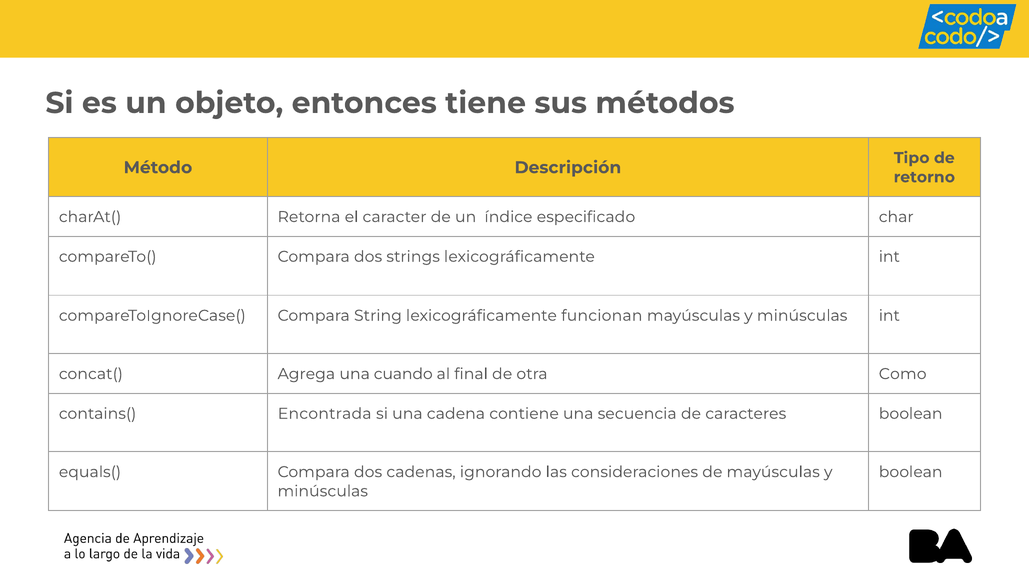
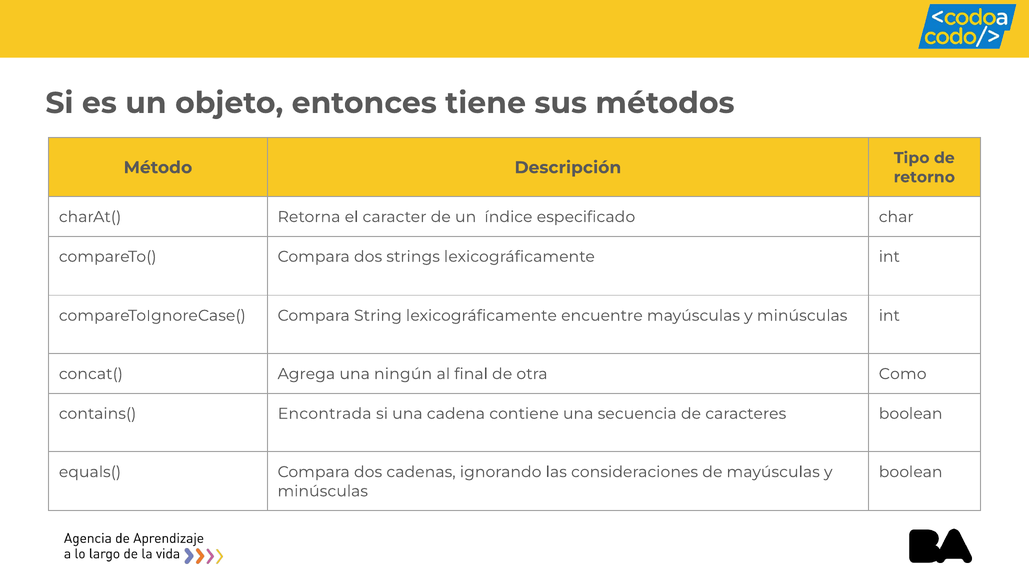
funcionan: funcionan -> encuentre
cuando: cuando -> ningún
